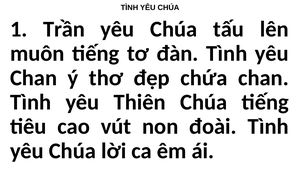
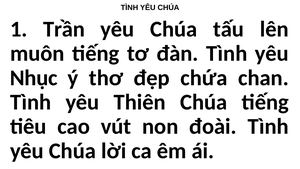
Chan at (34, 78): Chan -> Nhục
